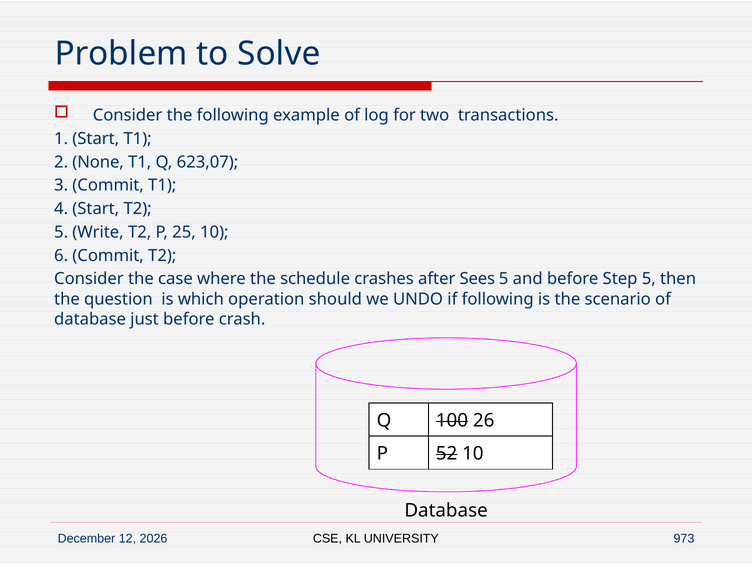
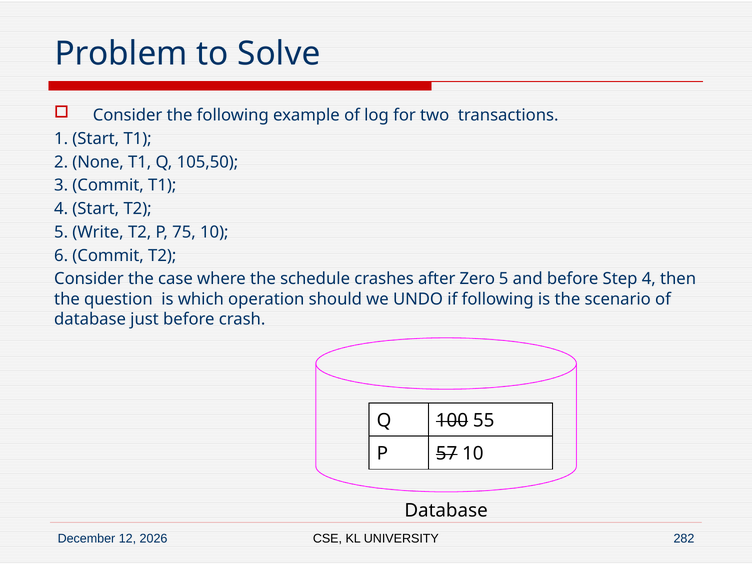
623,07: 623,07 -> 105,50
25: 25 -> 75
Sees: Sees -> Zero
Step 5: 5 -> 4
26: 26 -> 55
52: 52 -> 57
973: 973 -> 282
